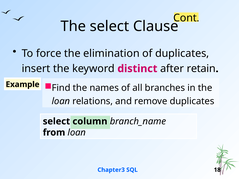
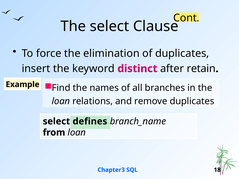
column: column -> defines
